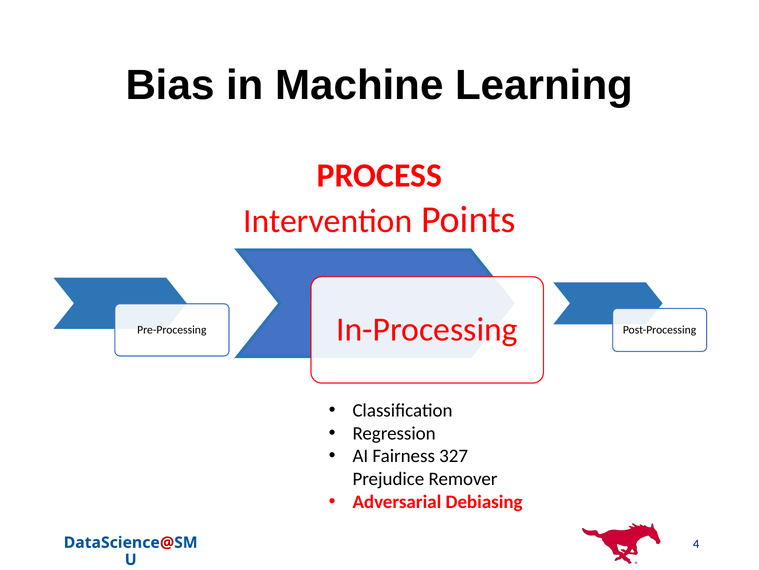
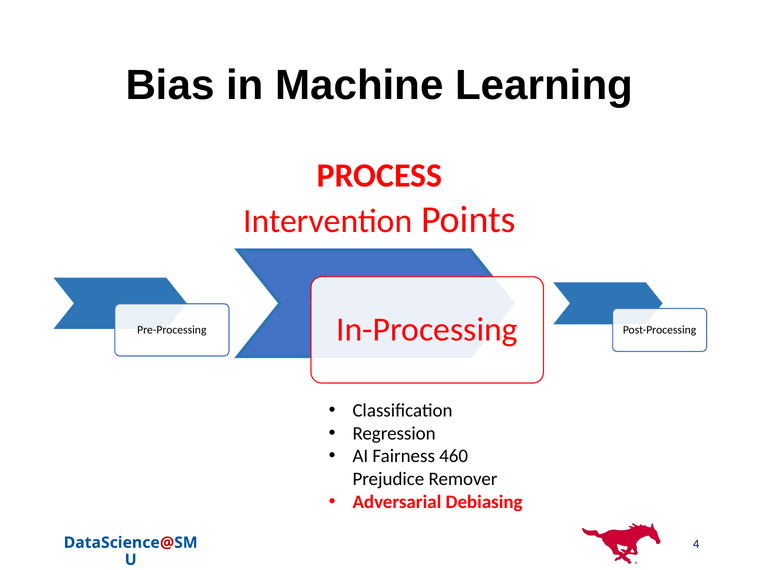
327: 327 -> 460
